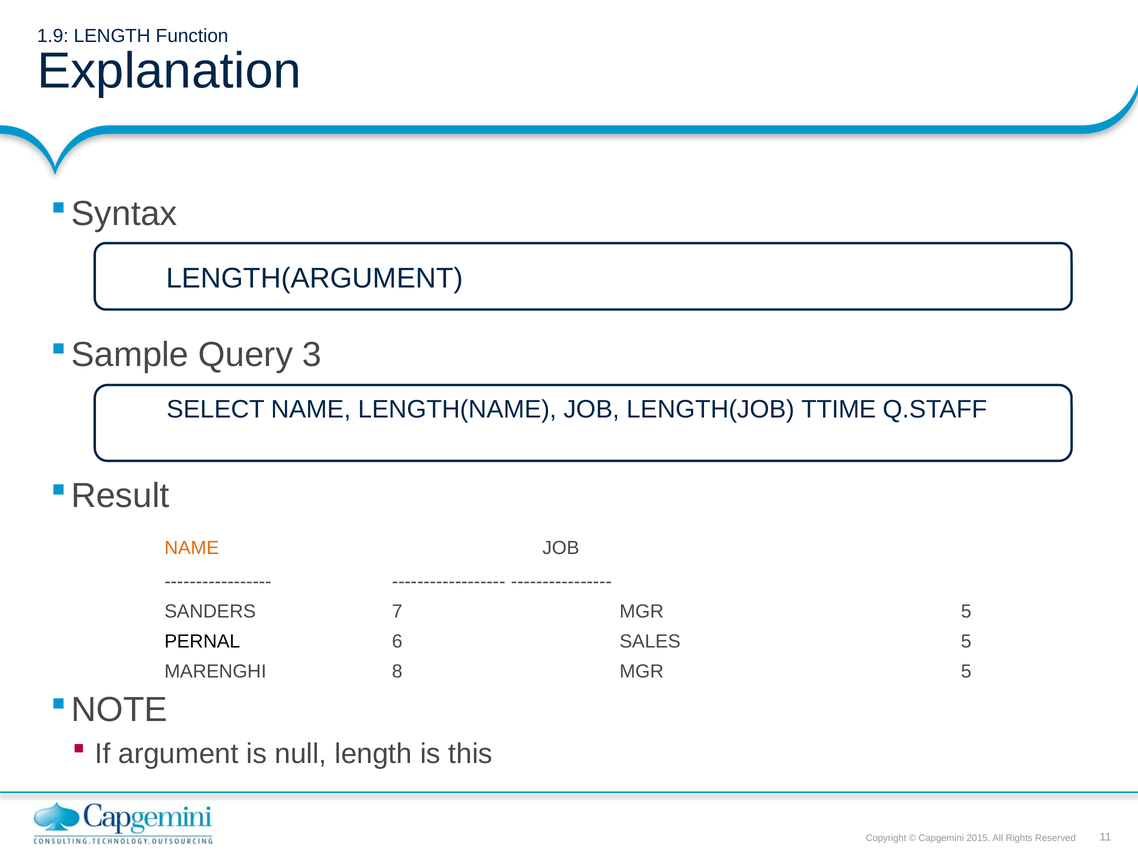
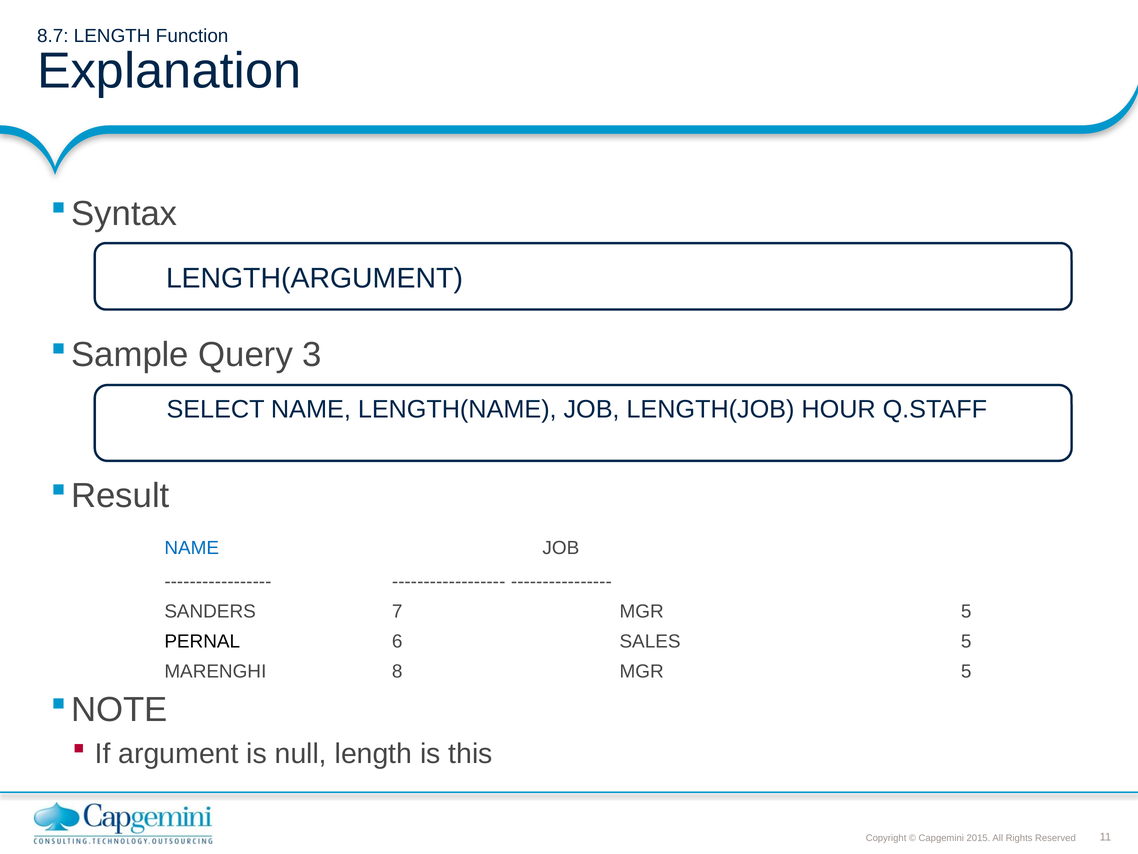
1.9: 1.9 -> 8.7
TTIME: TTIME -> HOUR
NAME at (192, 548) colour: orange -> blue
